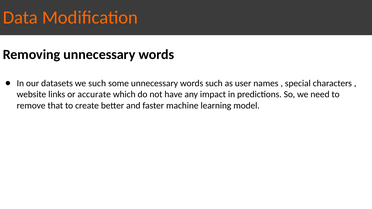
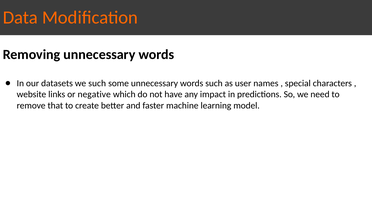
accurate: accurate -> negative
